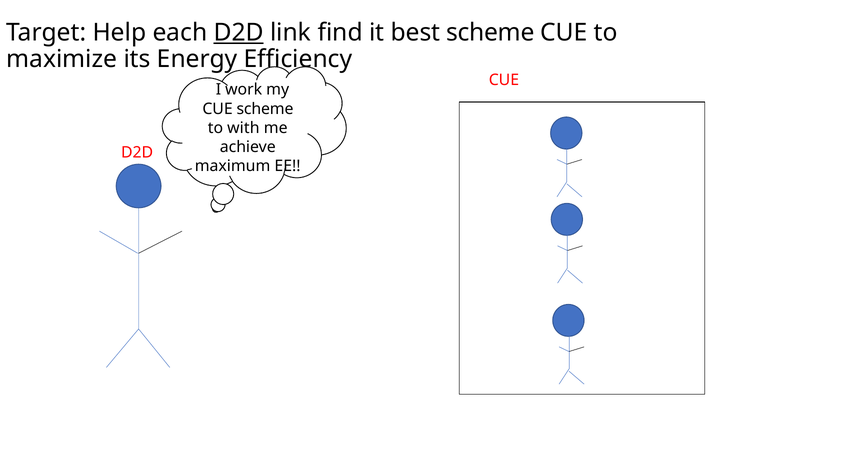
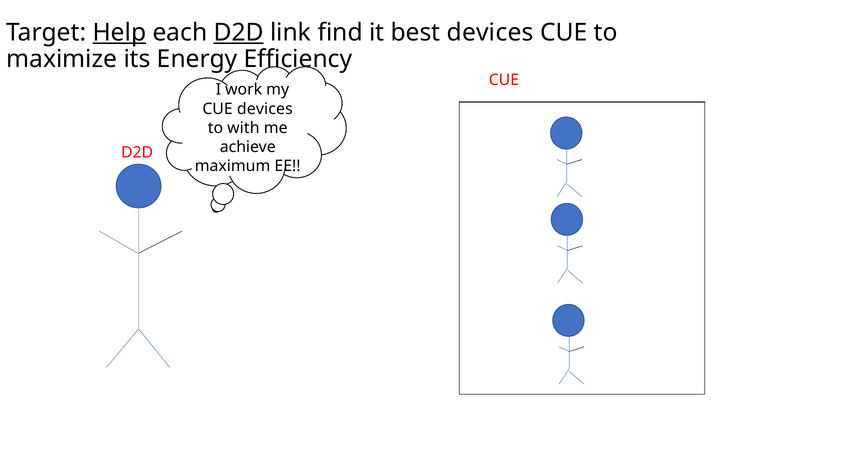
Help underline: none -> present
best scheme: scheme -> devices
CUE scheme: scheme -> devices
